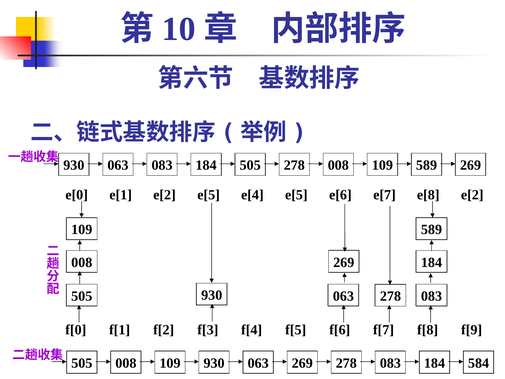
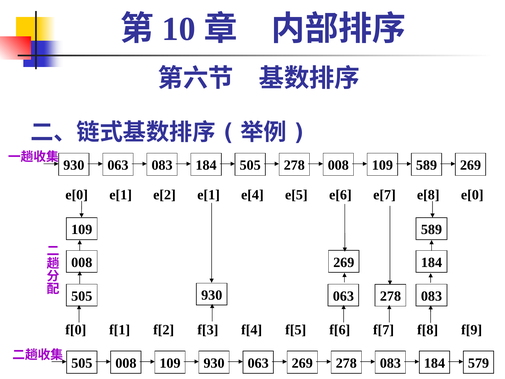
e[2 e[5: e[5 -> e[1
e[8 e[2: e[2 -> e[0
584: 584 -> 579
